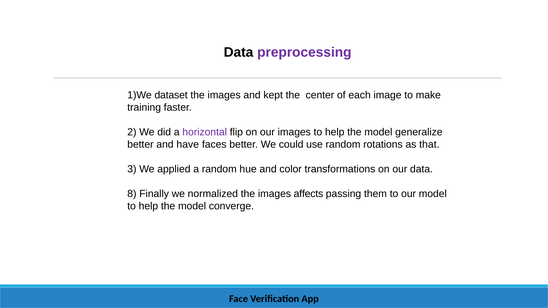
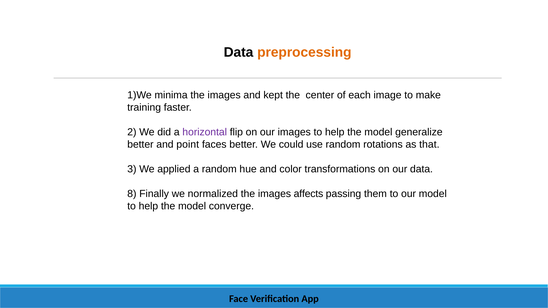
preprocessing colour: purple -> orange
dataset: dataset -> minima
have: have -> point
